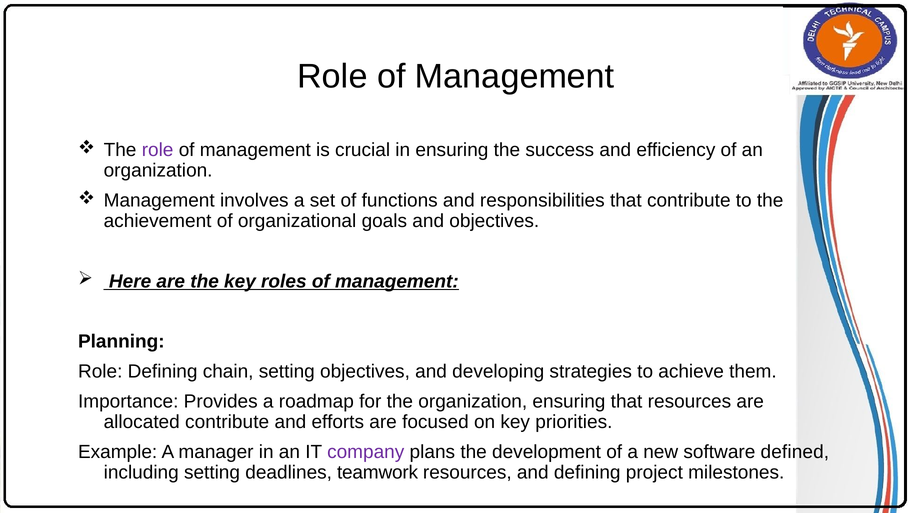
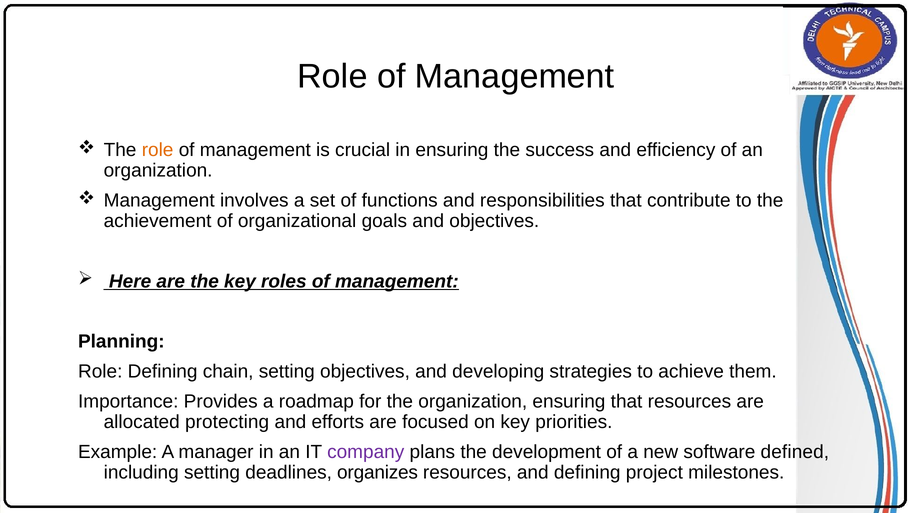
role at (158, 150) colour: purple -> orange
allocated contribute: contribute -> protecting
teamwork: teamwork -> organizes
